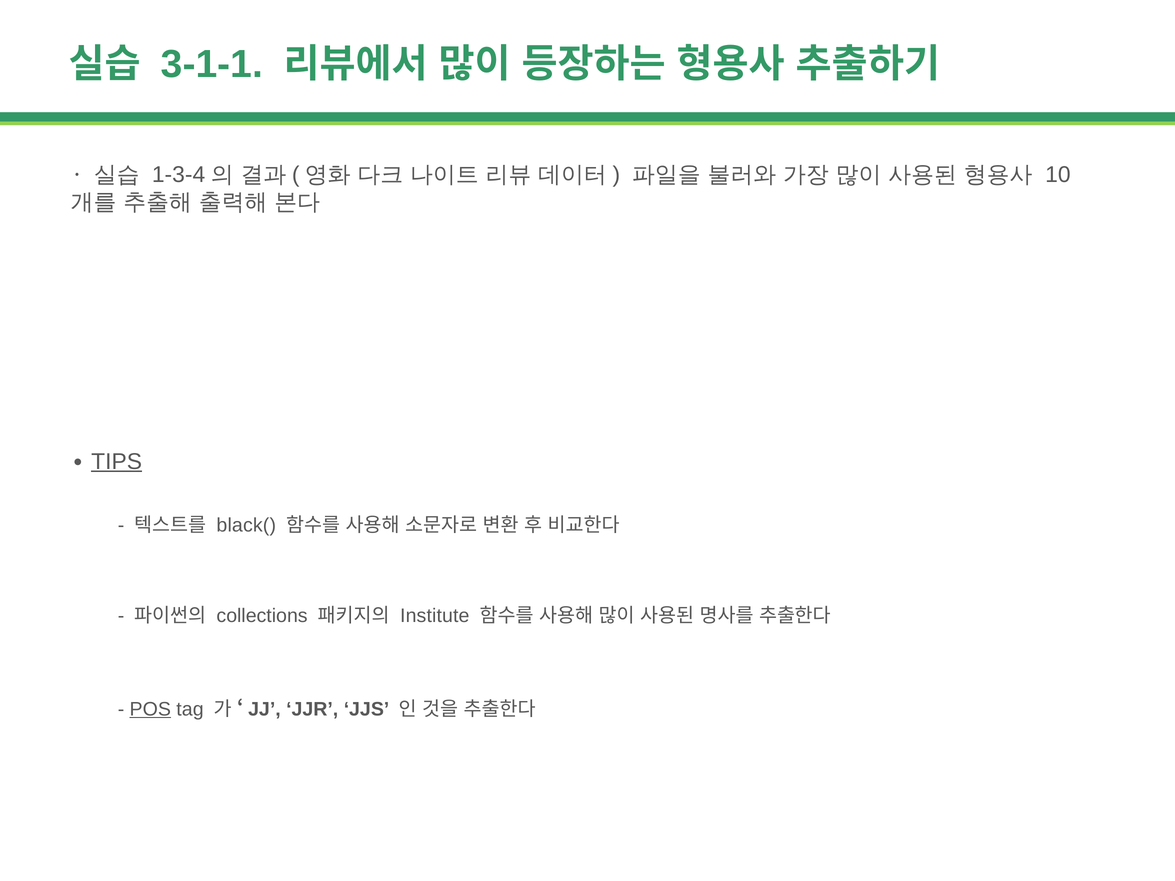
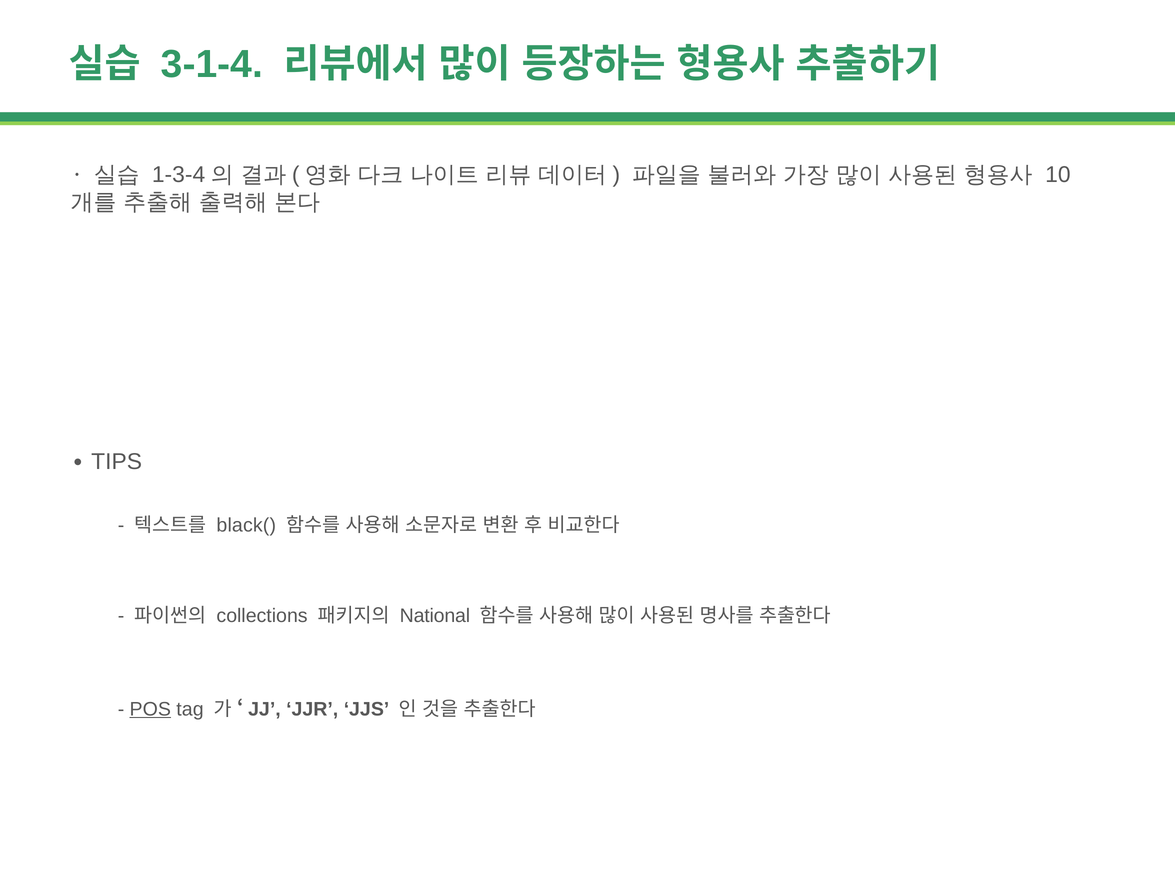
3-1-1: 3-1-1 -> 3-1-4
TIPS underline: present -> none
Institute: Institute -> National
